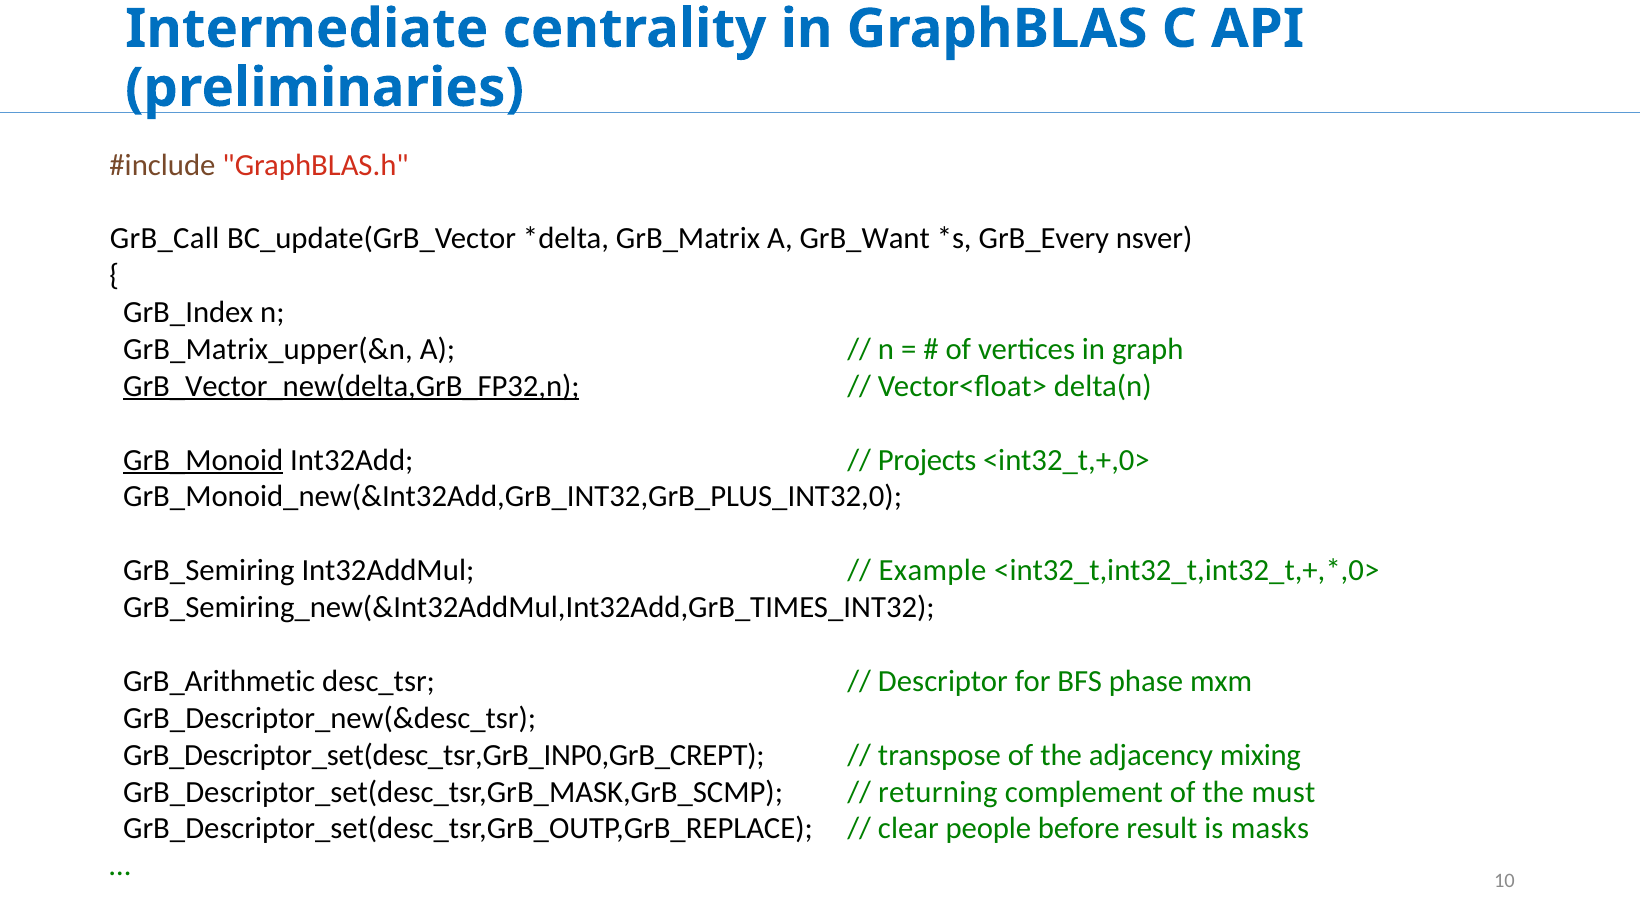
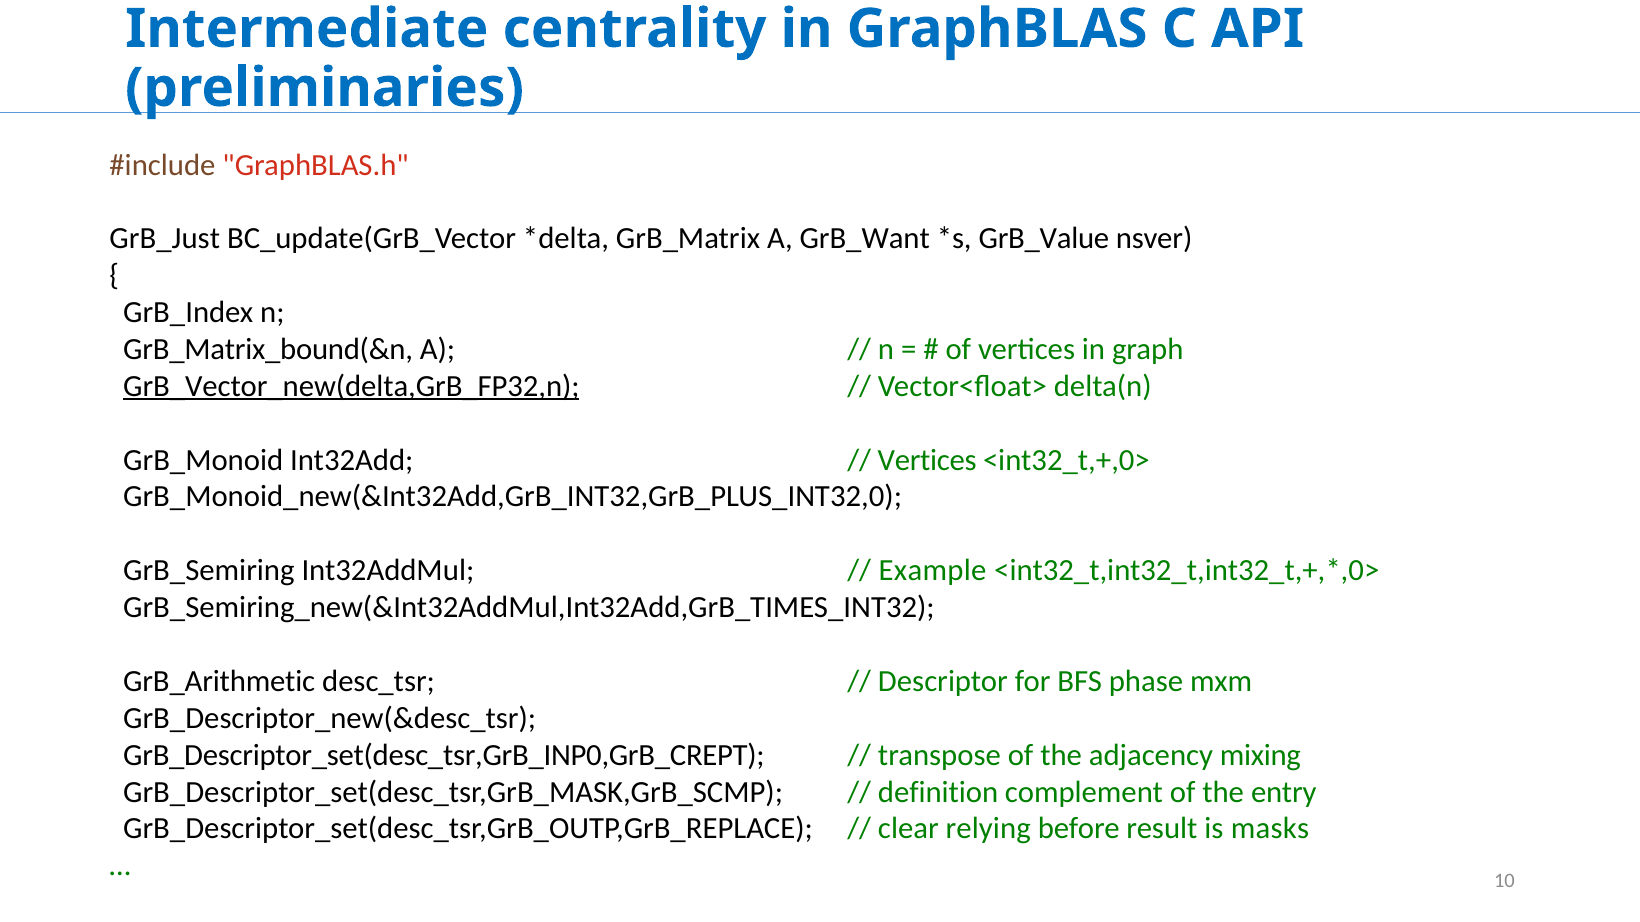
GrB_Call: GrB_Call -> GrB_Just
GrB_Every: GrB_Every -> GrB_Value
GrB_Matrix_upper(&n: GrB_Matrix_upper(&n -> GrB_Matrix_bound(&n
GrB_Monoid underline: present -> none
Projects at (927, 460): Projects -> Vertices
returning: returning -> definition
must: must -> entry
people: people -> relying
